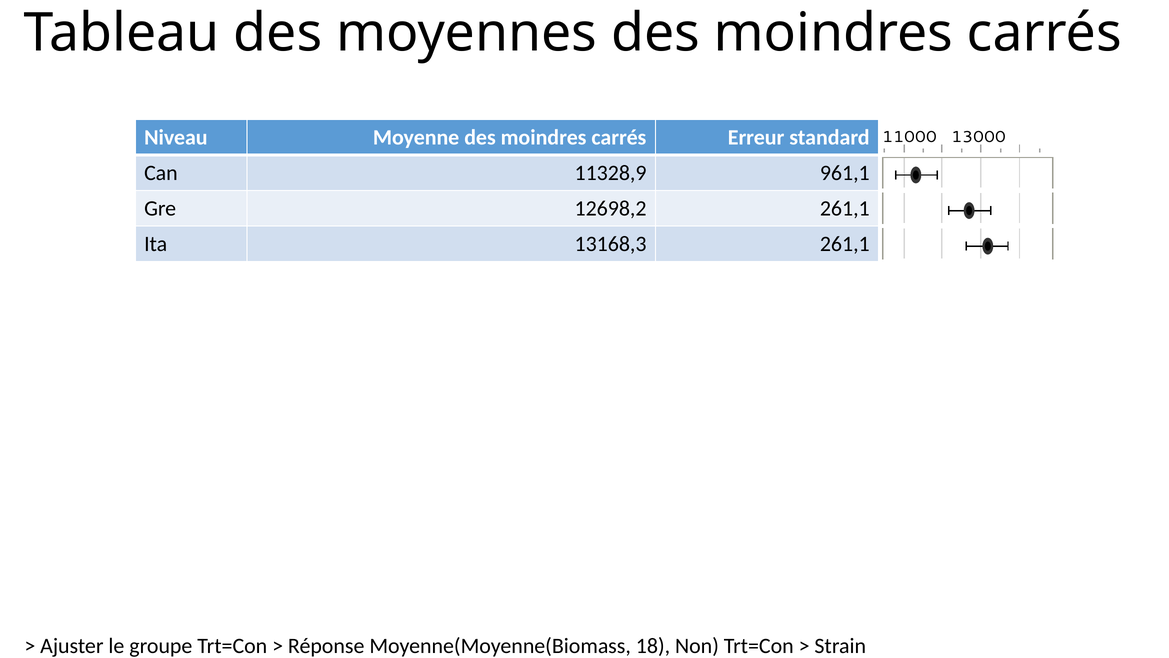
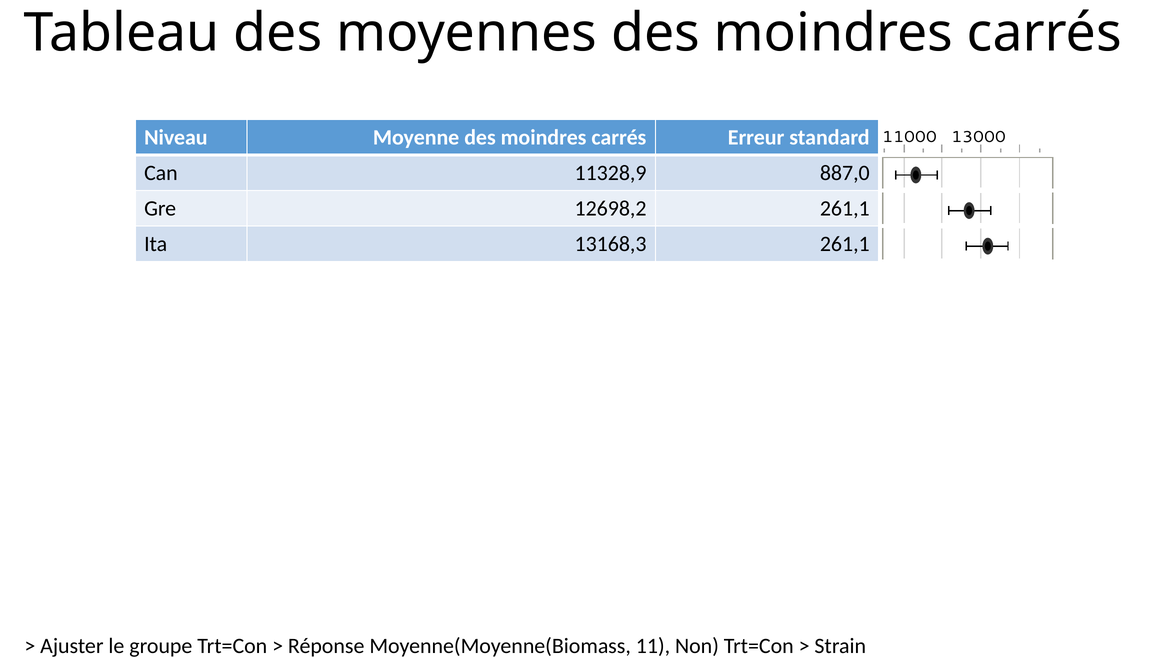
961,1: 961,1 -> 887,0
18: 18 -> 11
